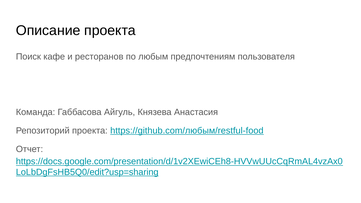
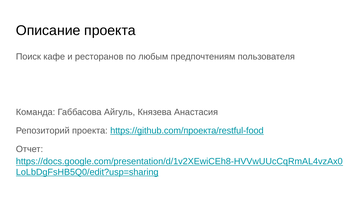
https://github.com/любым/restful-food: https://github.com/любым/restful-food -> https://github.com/проекта/restful-food
